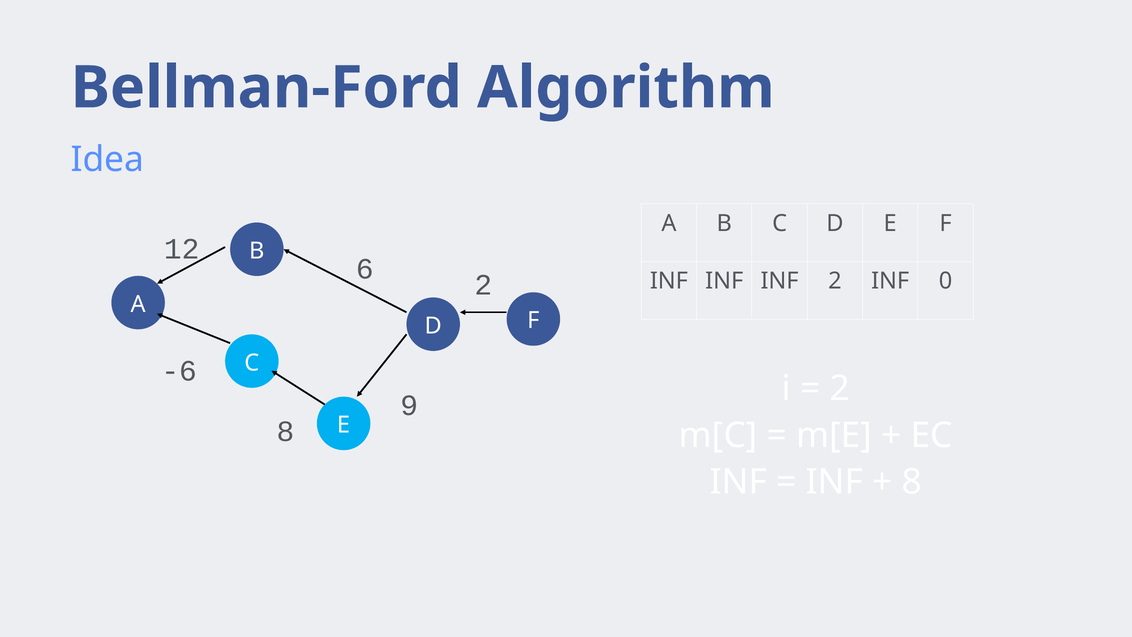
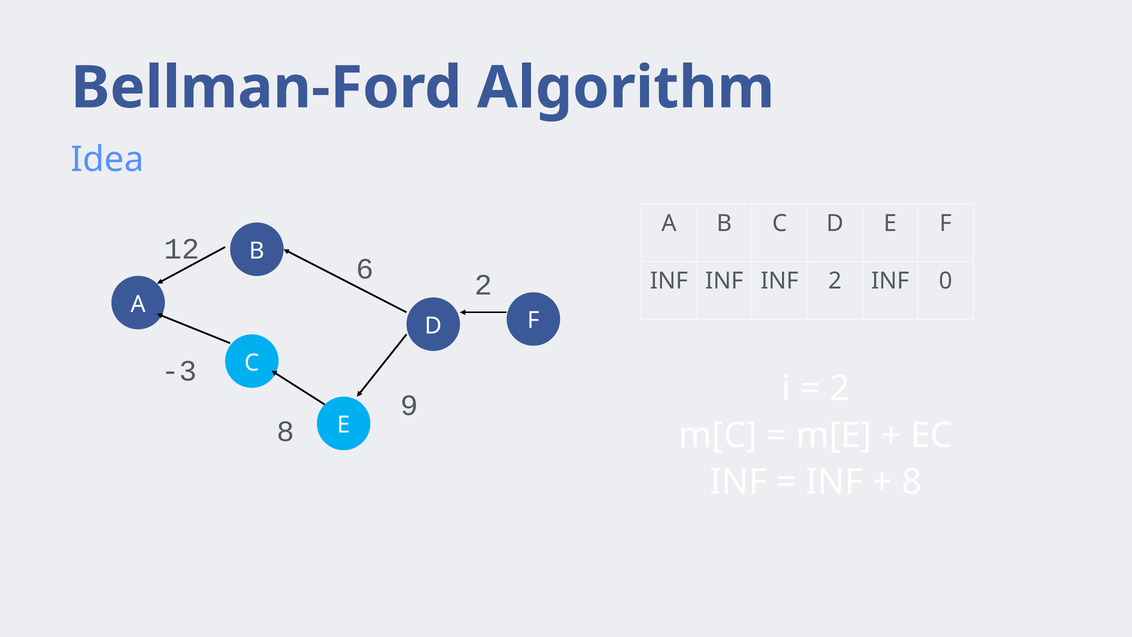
-6: -6 -> -3
